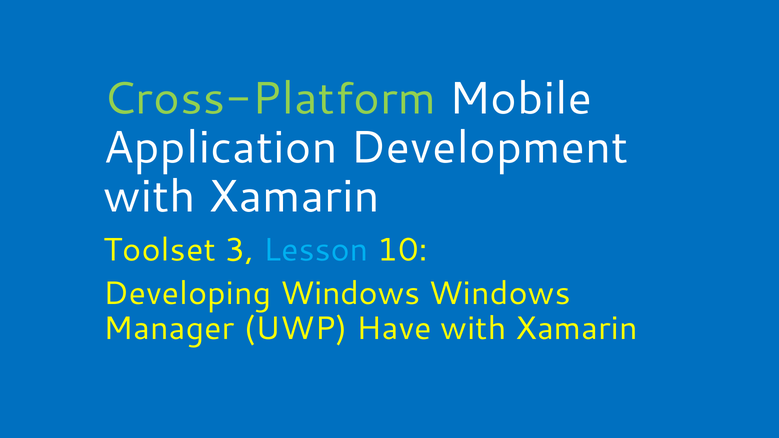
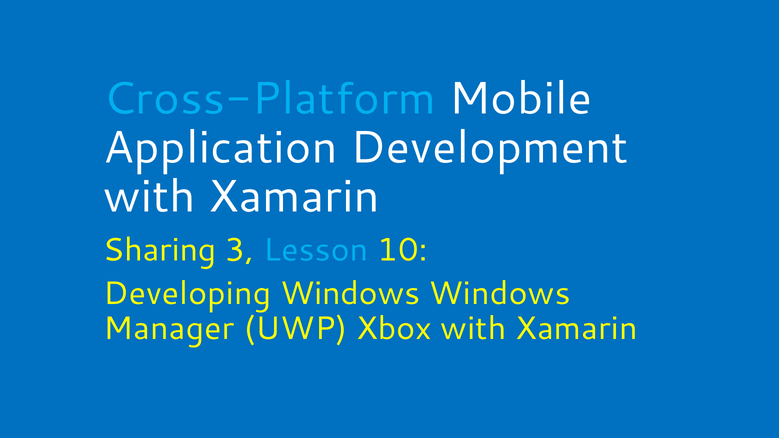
Cross-Platform colour: light green -> light blue
Toolset: Toolset -> Sharing
Have: Have -> Xbox
